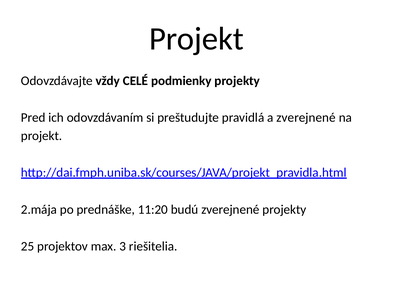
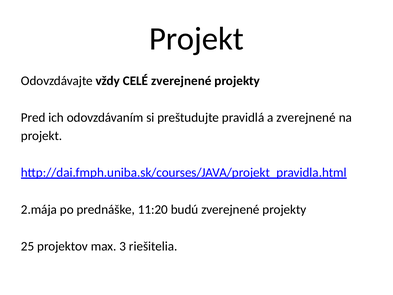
CELÉ podmienky: podmienky -> zverejnené
